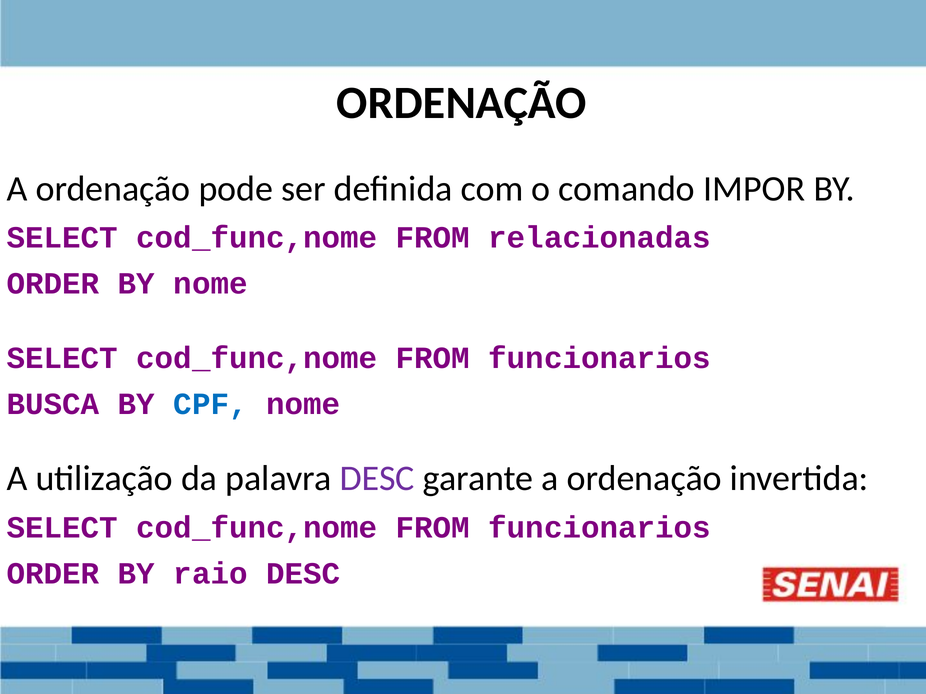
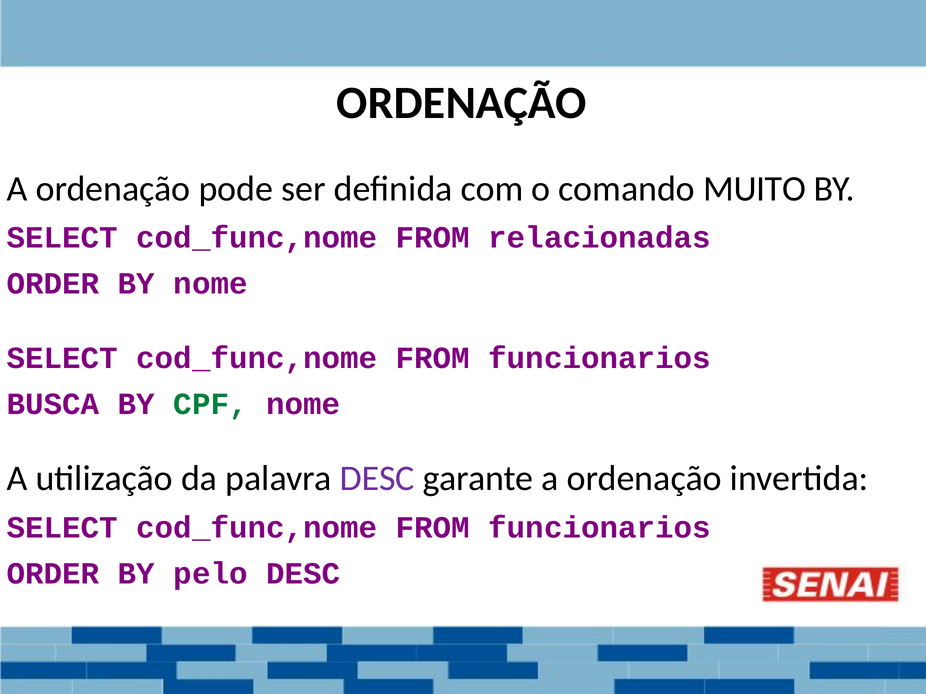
IMPOR: IMPOR -> MUITO
CPF colour: blue -> green
raio: raio -> pelo
